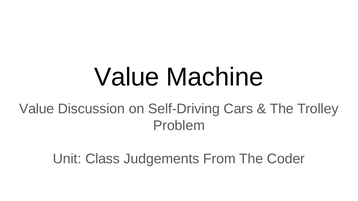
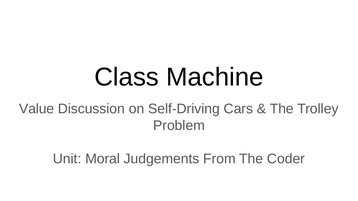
Value at (127, 77): Value -> Class
Class: Class -> Moral
